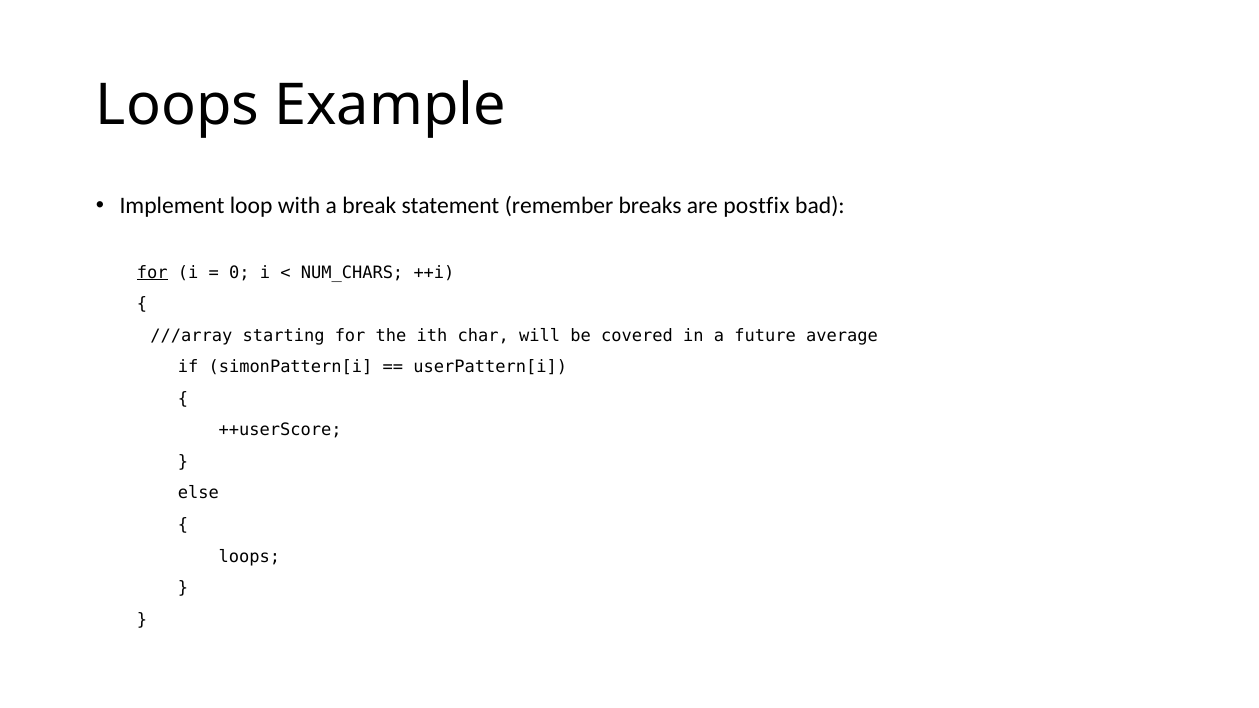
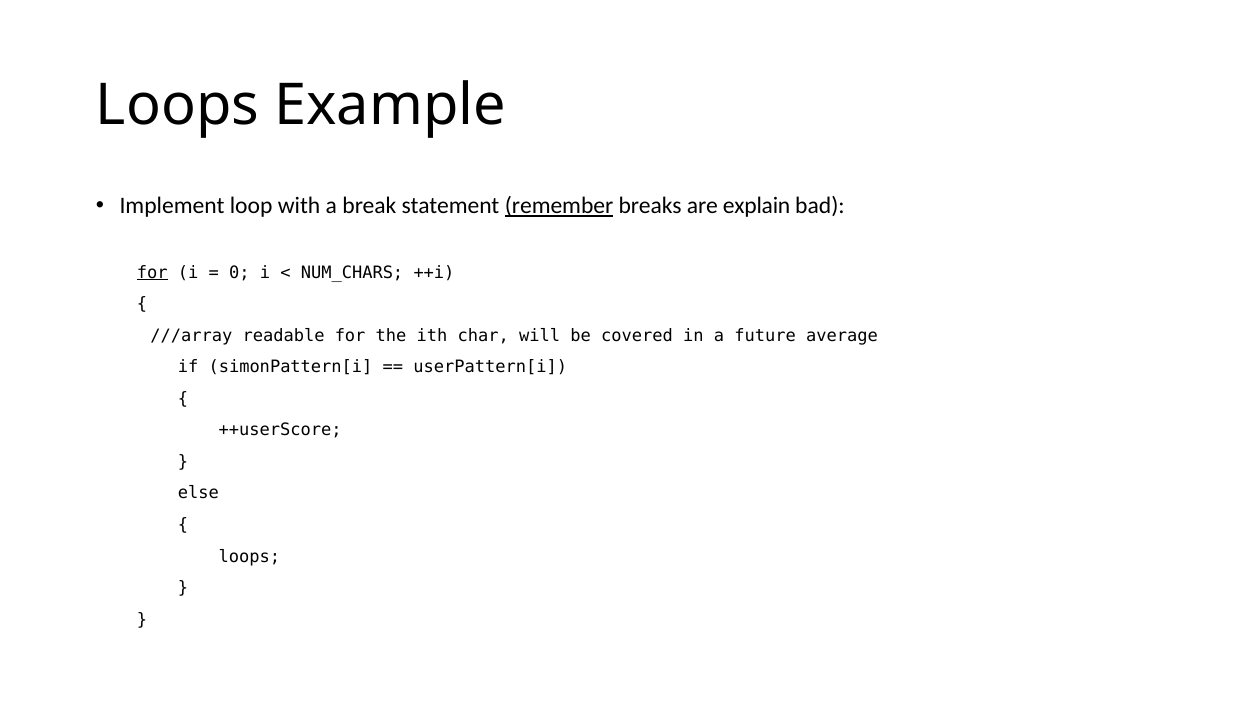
remember underline: none -> present
postfix: postfix -> explain
starting: starting -> readable
